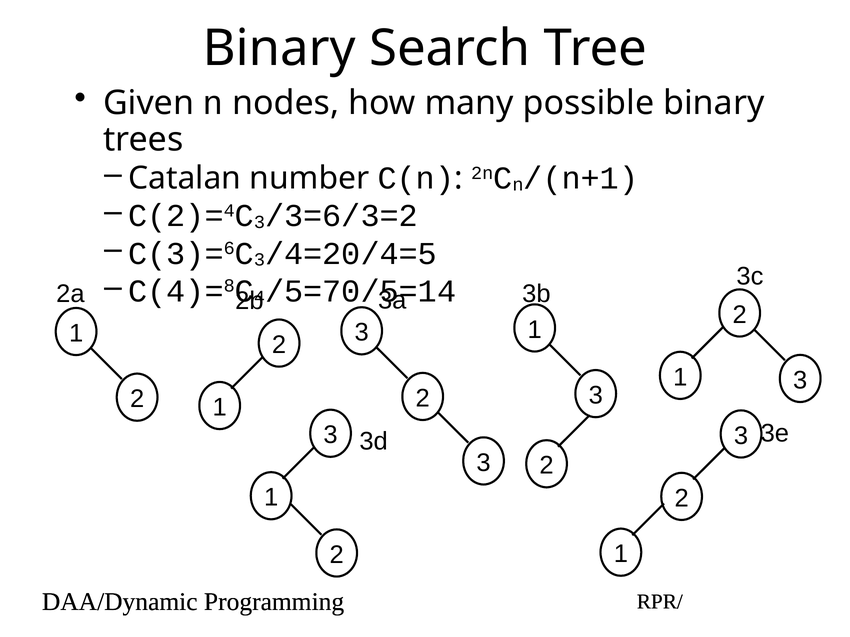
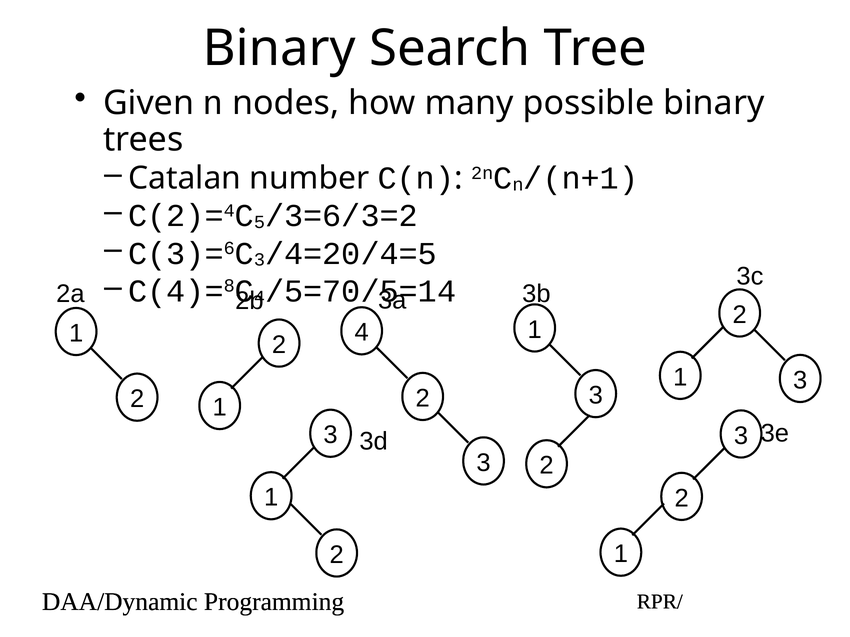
3 at (259, 222): 3 -> 5
3 at (362, 333): 3 -> 4
